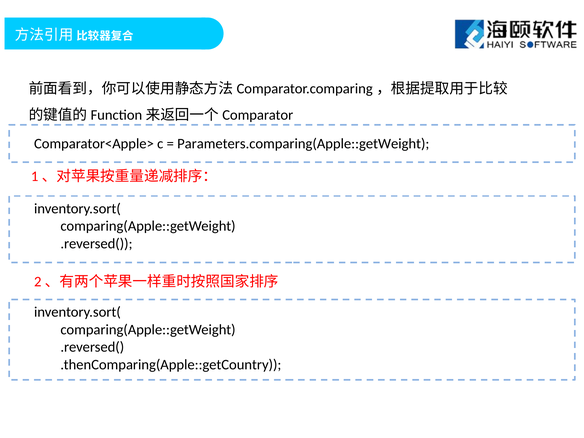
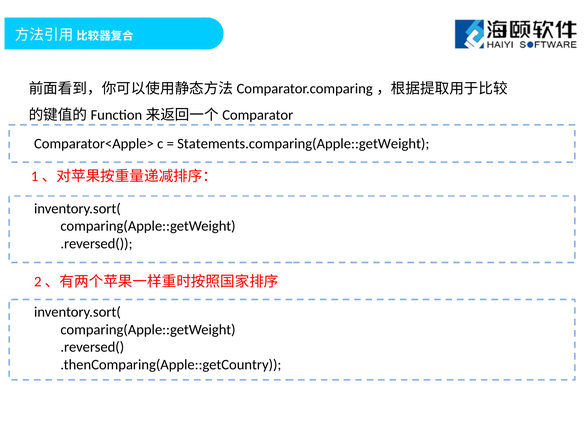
Parameters.comparing(Apple::getWeight: Parameters.comparing(Apple::getWeight -> Statements.comparing(Apple::getWeight
